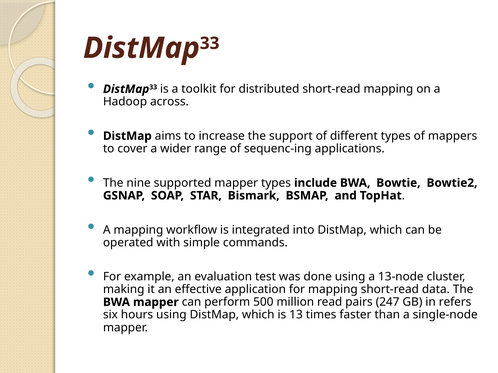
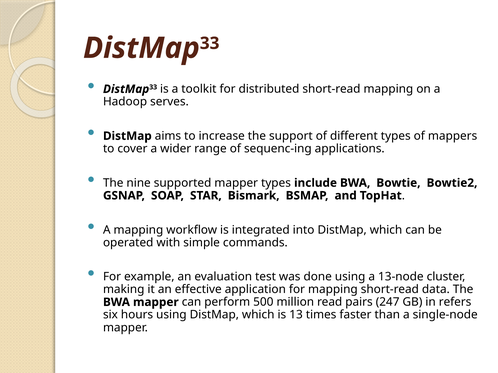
across: across -> serves
